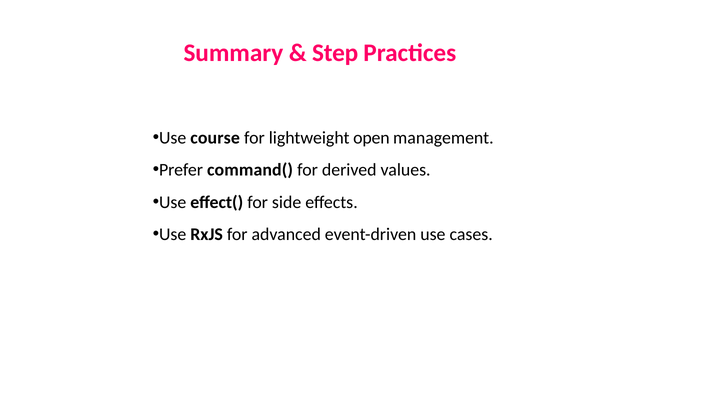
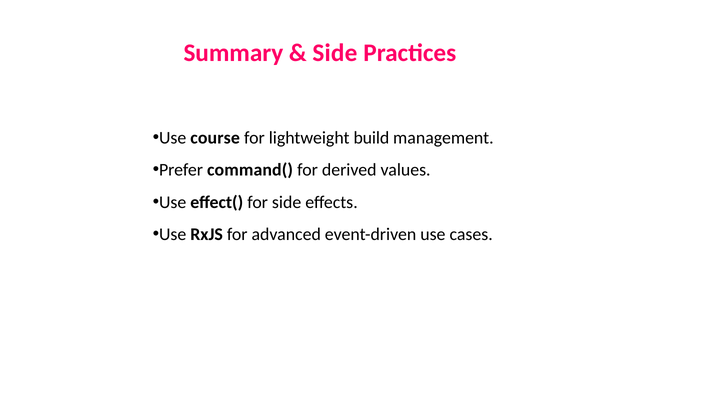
Step at (335, 53): Step -> Side
open: open -> build
